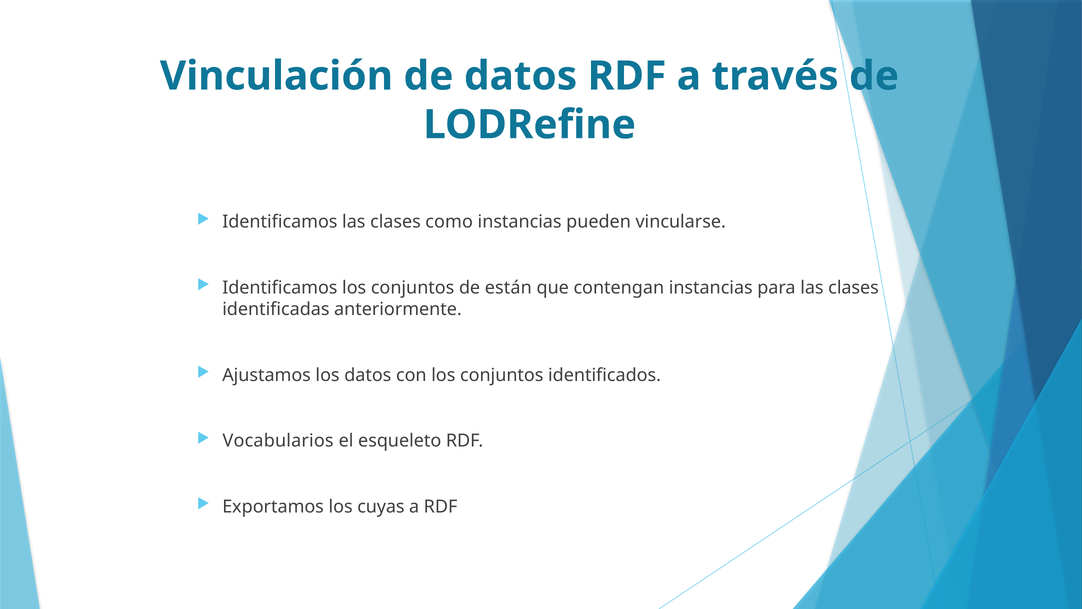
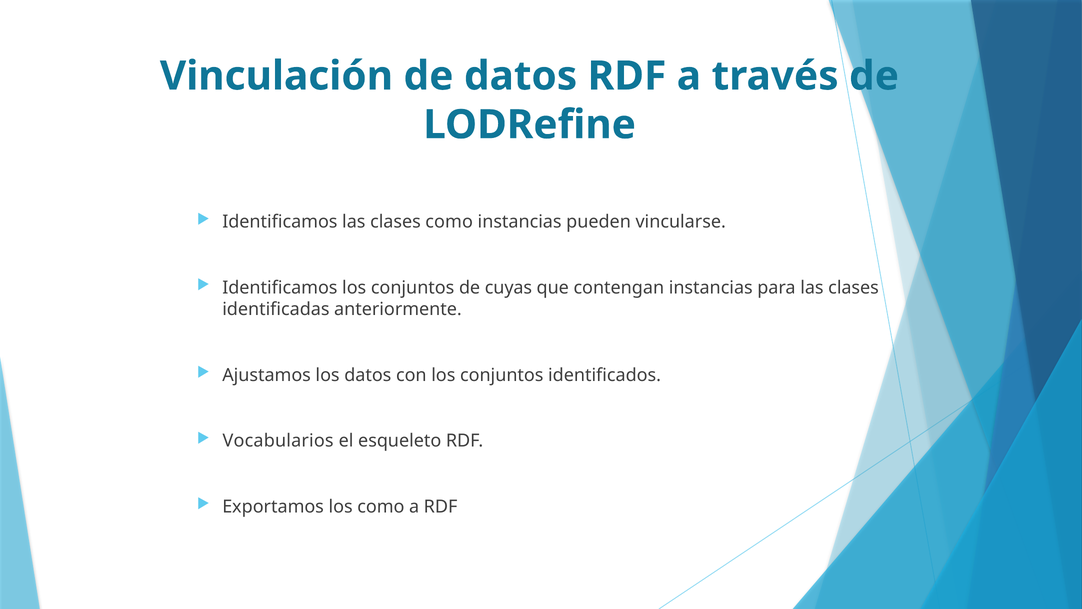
están: están -> cuyas
los cuyas: cuyas -> como
